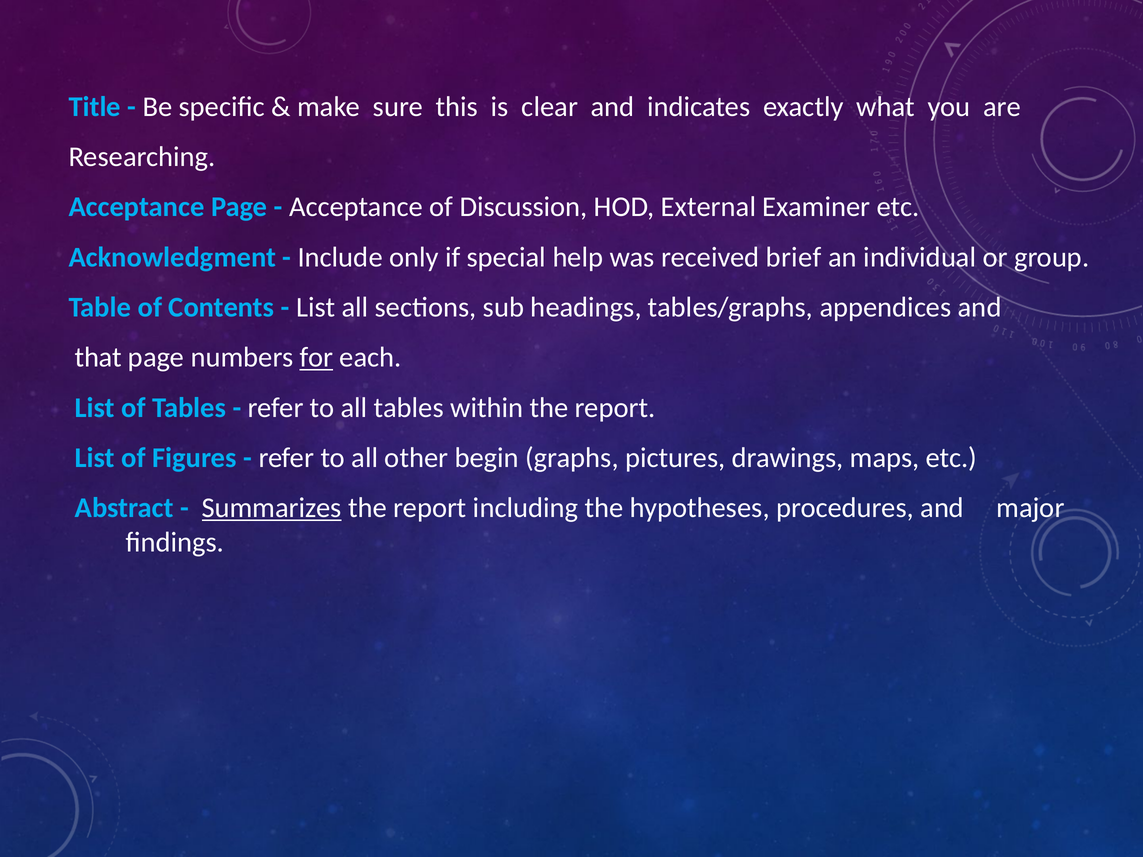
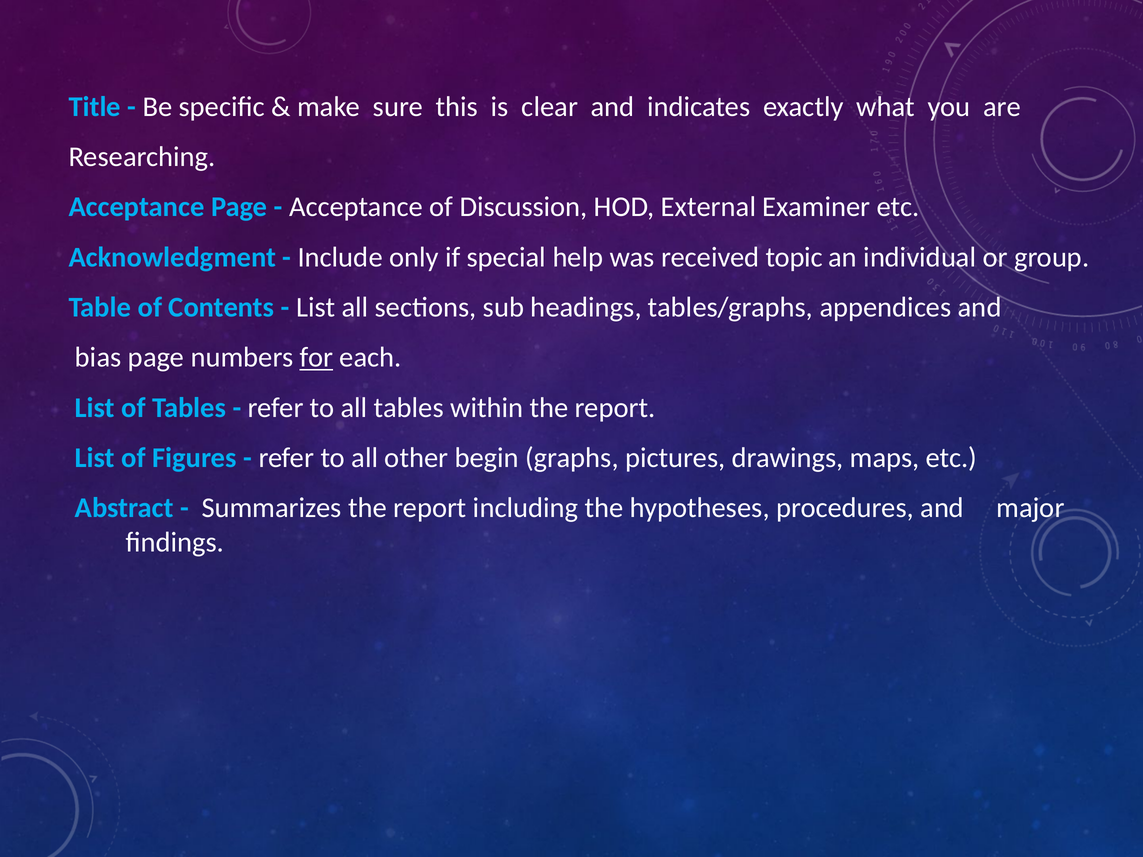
brief: brief -> topic
that: that -> bias
Summarizes underline: present -> none
